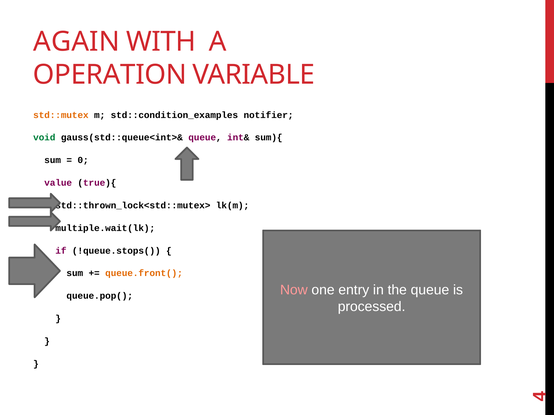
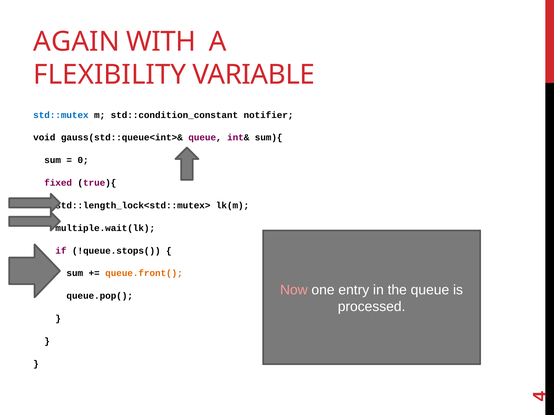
OPERATION: OPERATION -> FLEXIBILITY
std::mutex colour: orange -> blue
std::condition_examples: std::condition_examples -> std::condition_constant
void colour: green -> black
value: value -> fixed
std::thrown_lock<std::mutex>: std::thrown_lock<std::mutex> -> std::length_lock<std::mutex>
